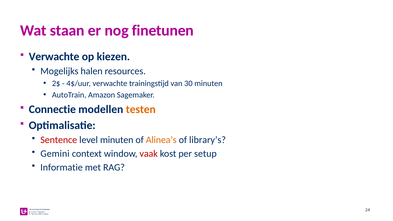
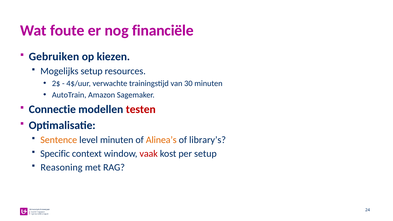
staan: staan -> foute
finetunen: finetunen -> financiële
Verwachte at (54, 57): Verwachte -> Gebruiken
Mogelijks halen: halen -> setup
testen colour: orange -> red
Sentence colour: red -> orange
Gemini: Gemini -> Specific
Informatie: Informatie -> Reasoning
